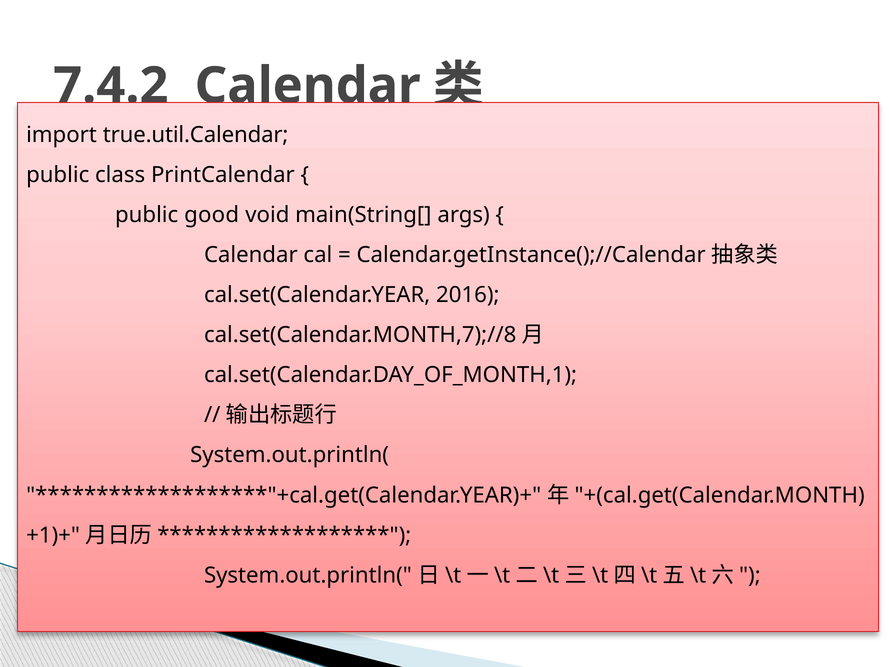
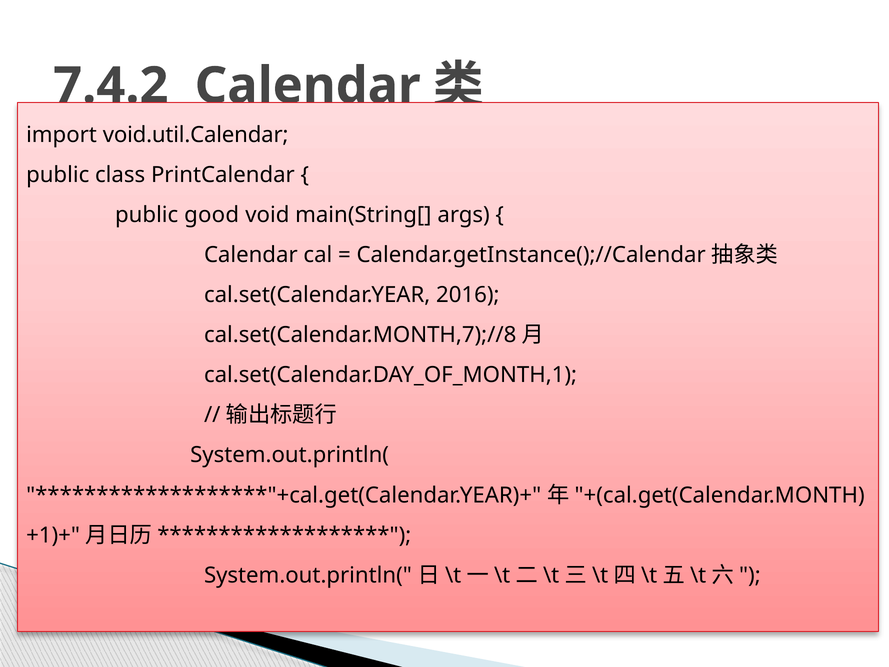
true.util.Calendar: true.util.Calendar -> void.util.Calendar
